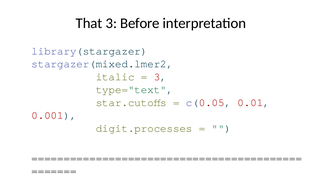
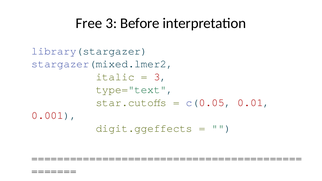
That: That -> Free
digit.processes: digit.processes -> digit.ggeffects
